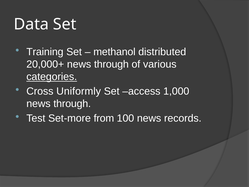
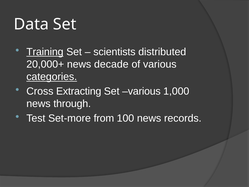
Training underline: none -> present
methanol: methanol -> scientists
20,000+ news through: through -> decade
Uniformly: Uniformly -> Extracting
Set access: access -> various
